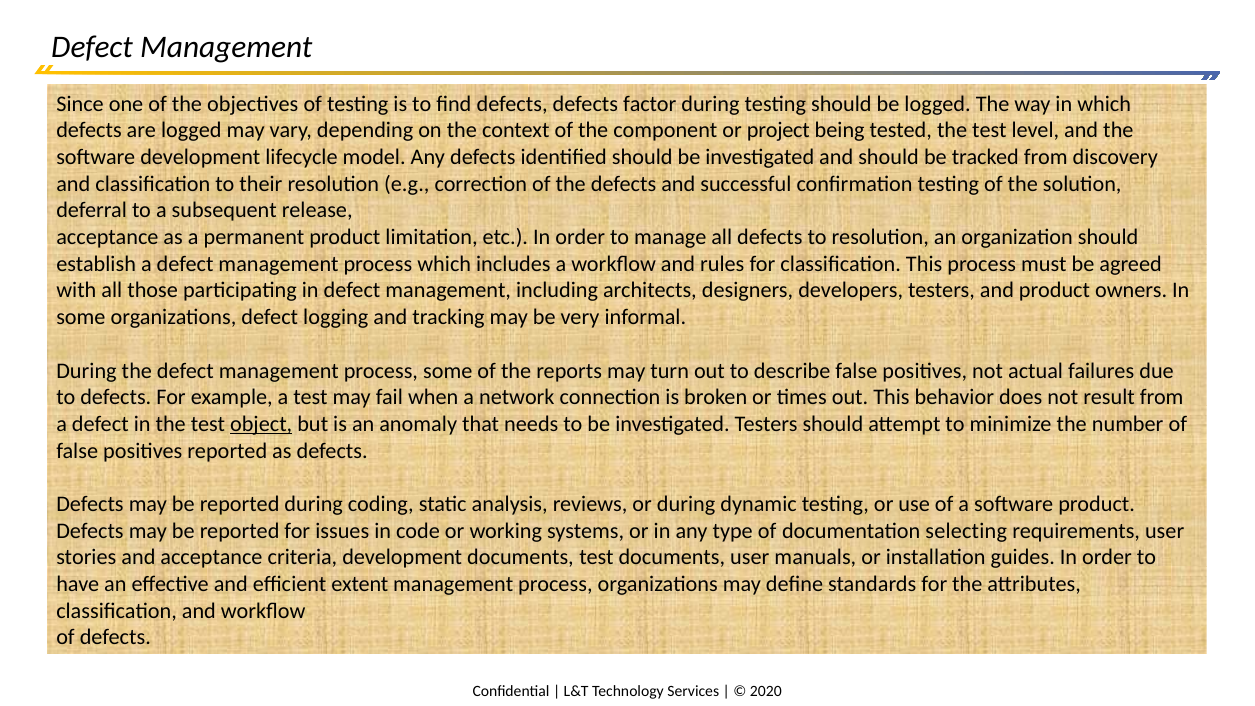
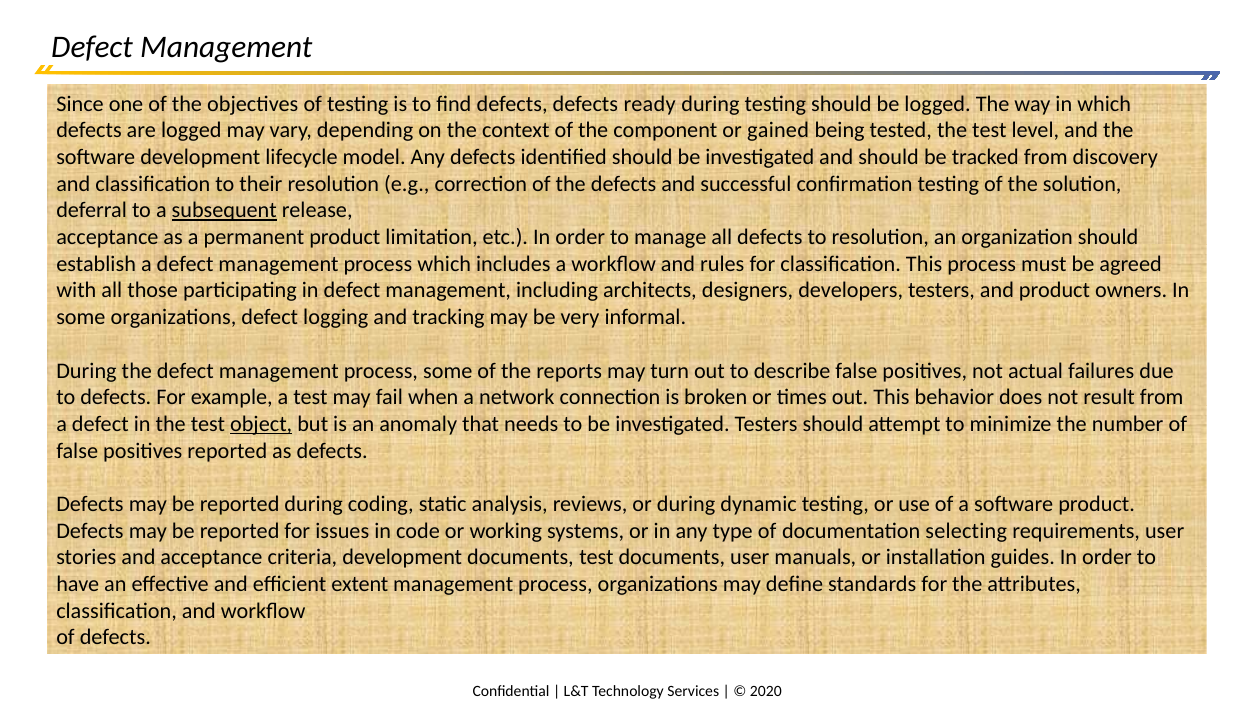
factor: factor -> ready
project: project -> gained
subsequent underline: none -> present
